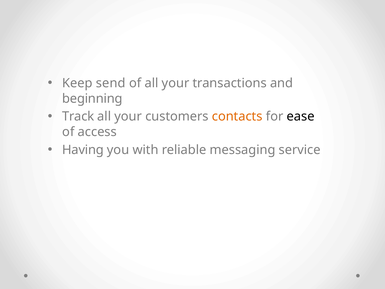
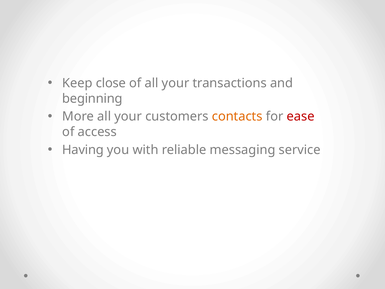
send: send -> close
Track: Track -> More
ease colour: black -> red
